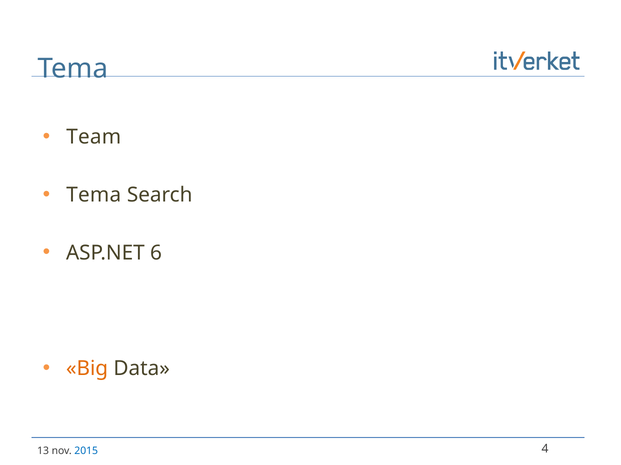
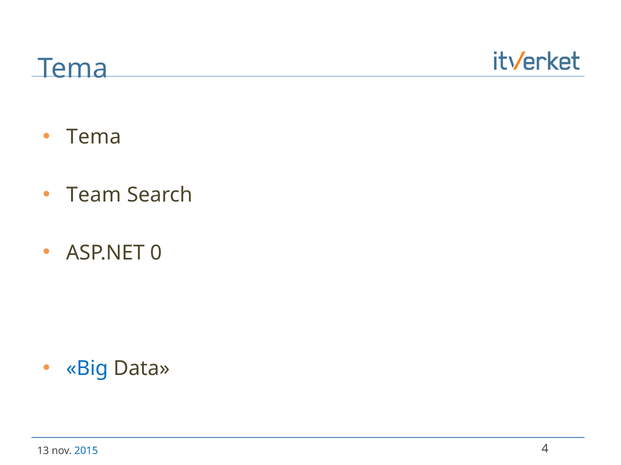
Team at (94, 137): Team -> Tema
Tema at (94, 195): Tema -> Team
6: 6 -> 0
Big colour: orange -> blue
